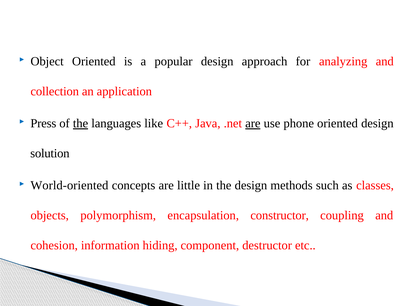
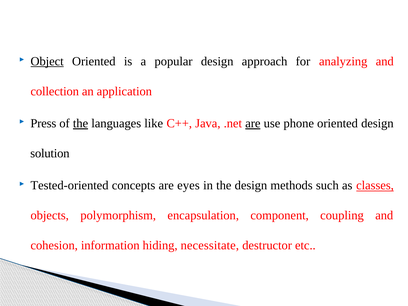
Object underline: none -> present
World-oriented: World-oriented -> Tested-oriented
little: little -> eyes
classes underline: none -> present
constructor: constructor -> component
component: component -> necessitate
